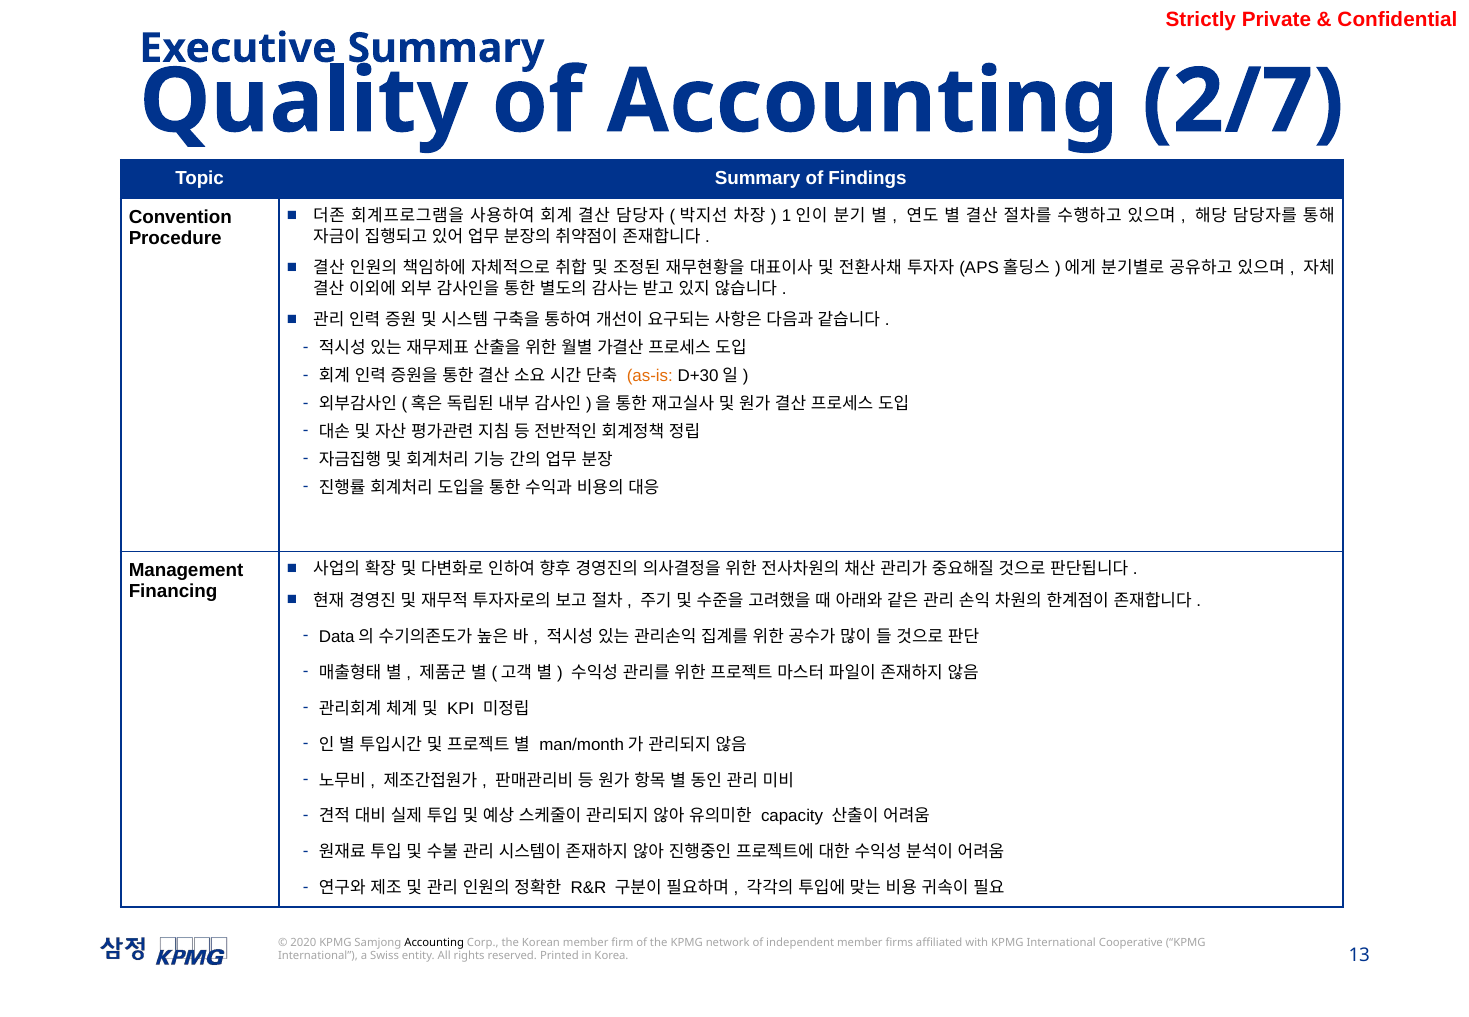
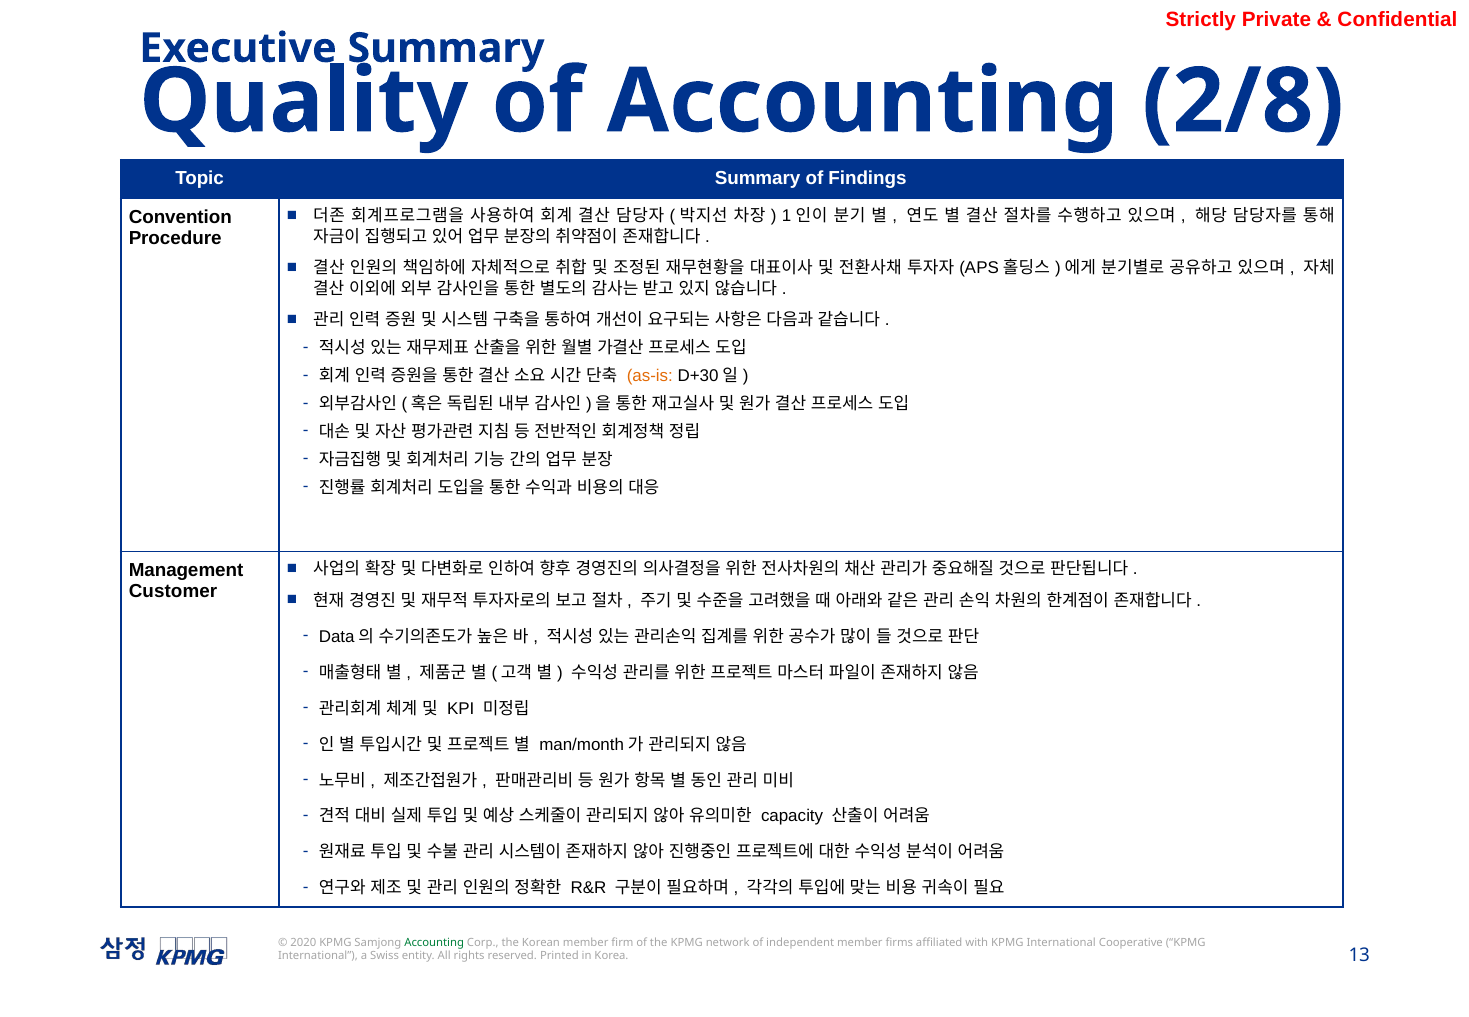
2/7: 2/7 -> 2/8
Financing: Financing -> Customer
Accounting at (434, 942) colour: black -> green
